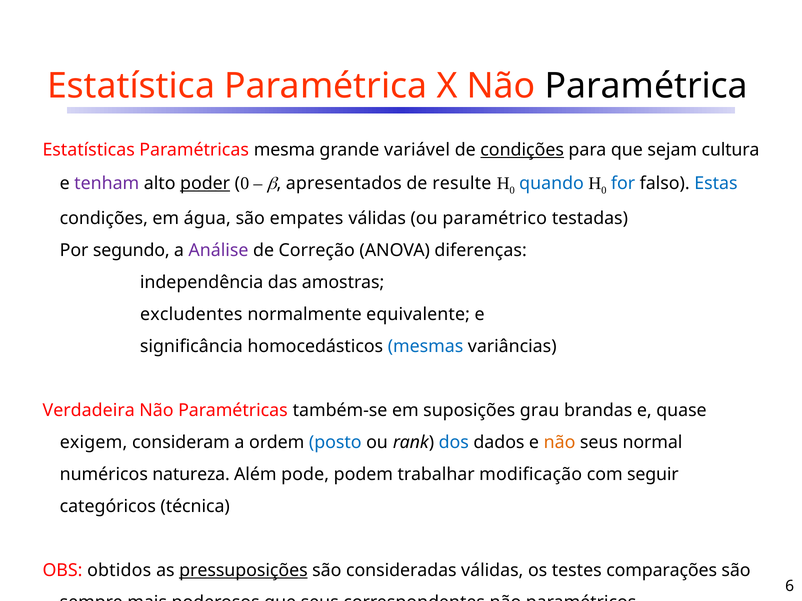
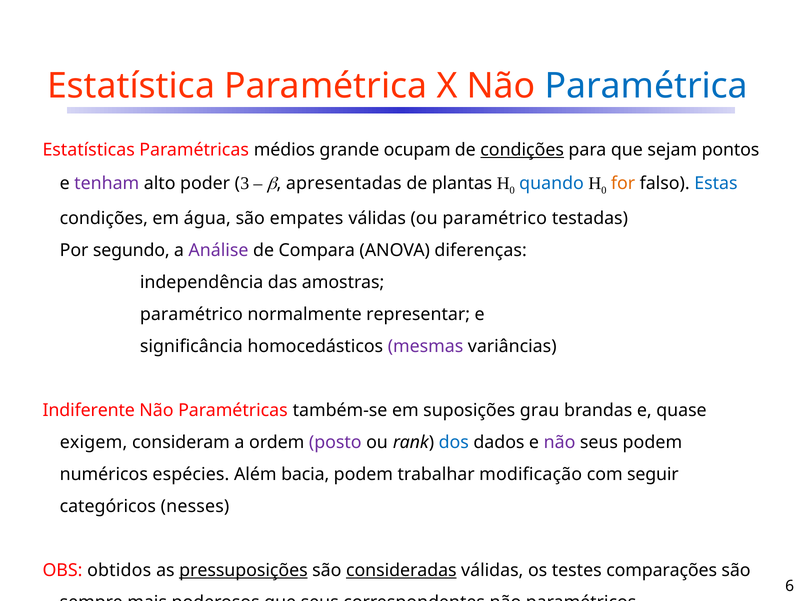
Paramétrica at (646, 86) colour: black -> blue
mesma: mesma -> médios
variável: variável -> ocupam
cultura: cultura -> pontos
poder underline: present -> none
0 at (245, 183): 0 -> 3
apresentados: apresentados -> apresentadas
resulte: resulte -> plantas
for colour: blue -> orange
Correção: Correção -> Compara
excludentes at (191, 315): excludentes -> paramétrico
equivalente: equivalente -> representar
mesmas colour: blue -> purple
Verdadeira: Verdadeira -> Indiferente
posto colour: blue -> purple
não at (560, 443) colour: orange -> purple
seus normal: normal -> podem
natureza: natureza -> espécies
pode: pode -> bacia
técnica: técnica -> nesses
consideradas underline: none -> present
